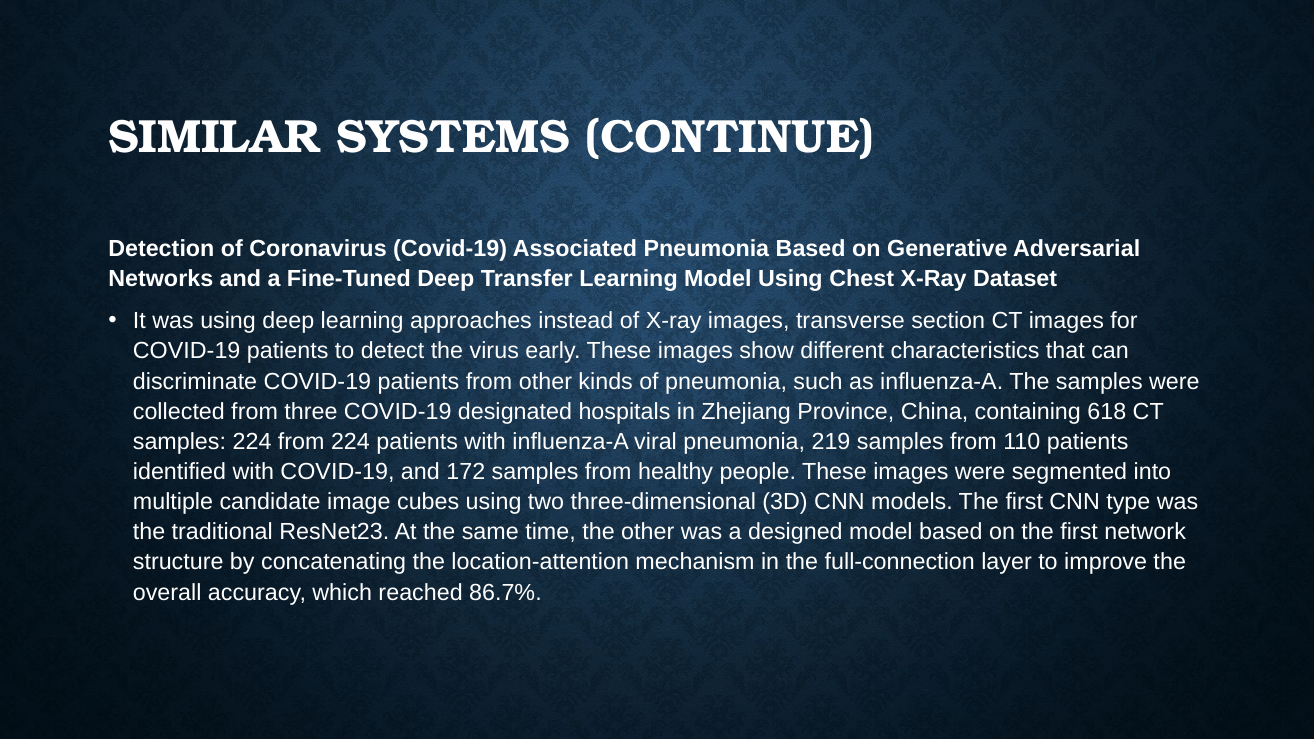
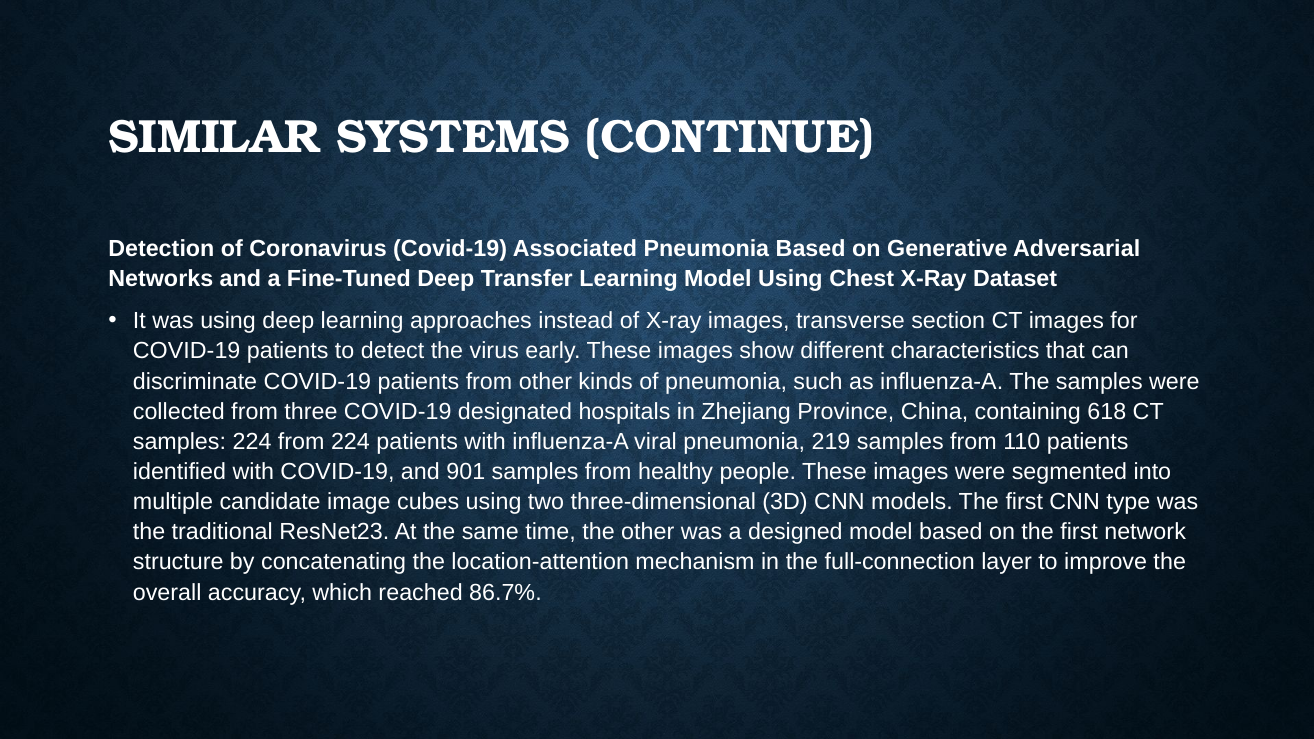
172: 172 -> 901
